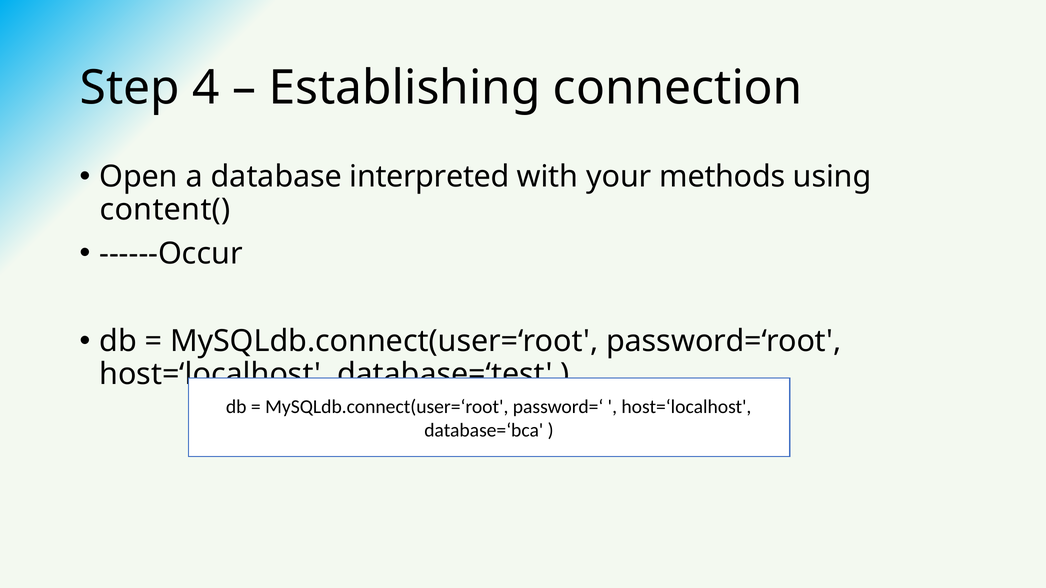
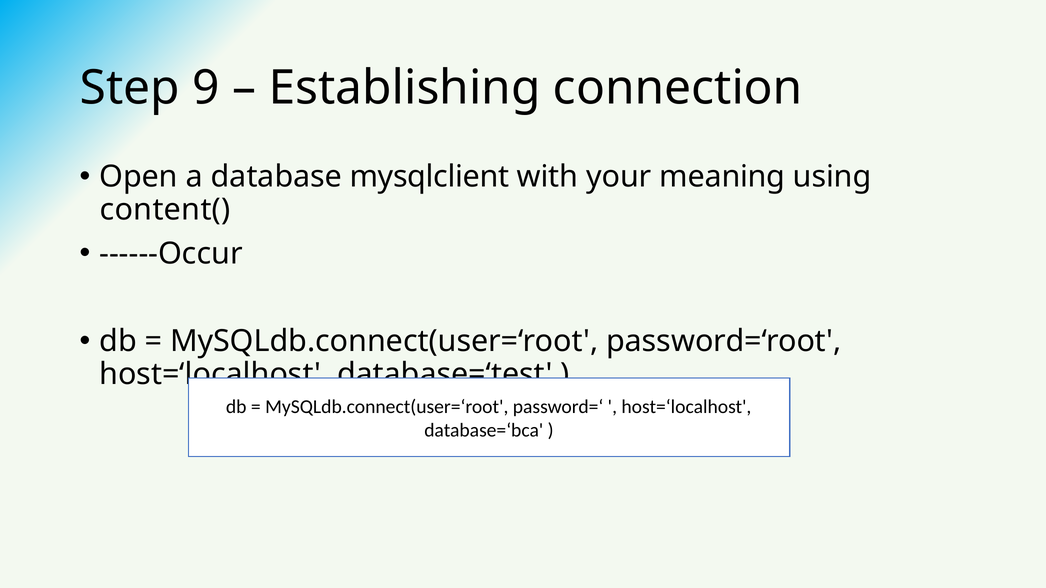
4: 4 -> 9
interpreted: interpreted -> mysqlclient
methods: methods -> meaning
